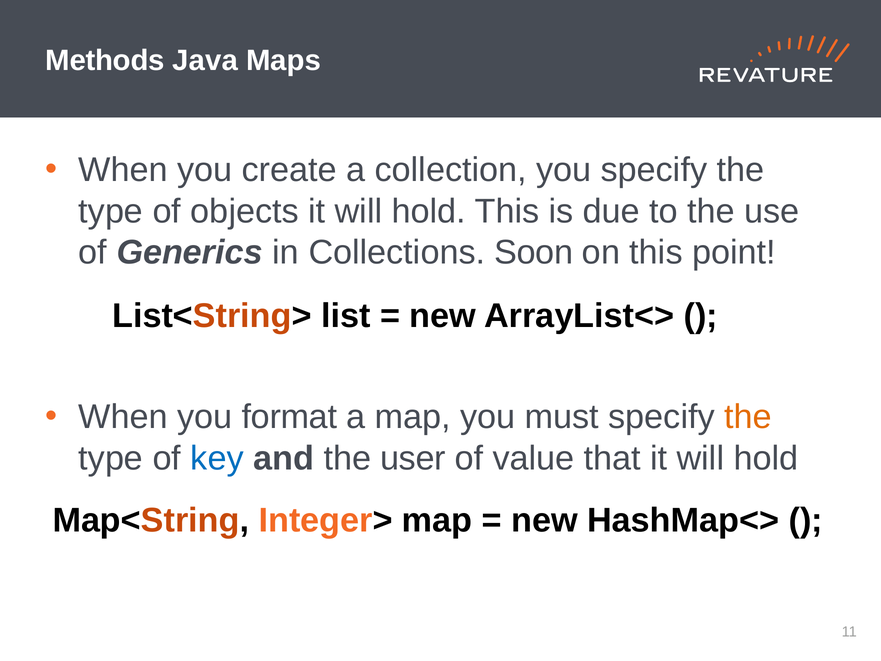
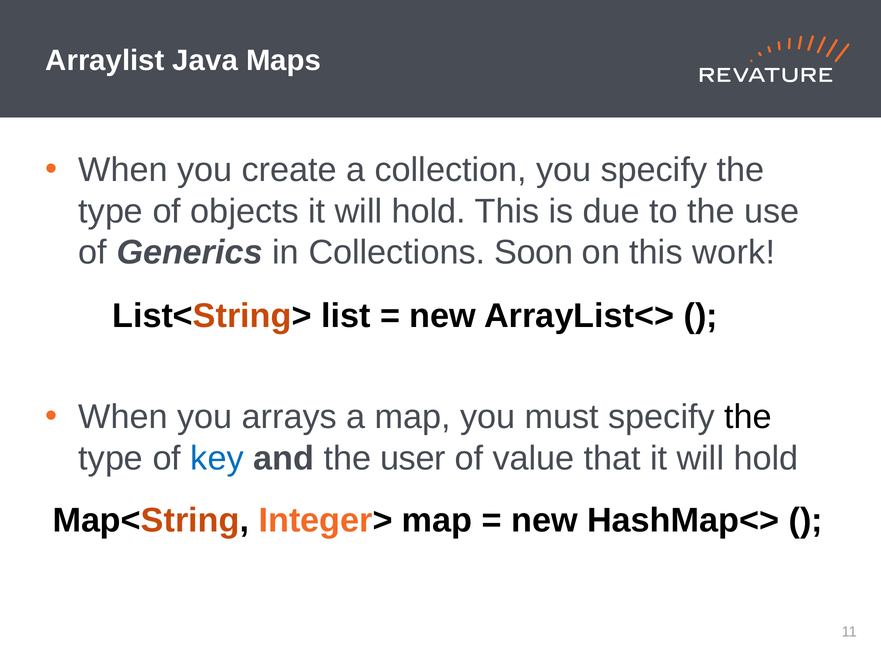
Methods: Methods -> Arraylist
point: point -> work
format: format -> arrays
the at (748, 417) colour: orange -> black
